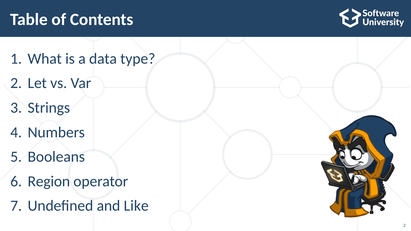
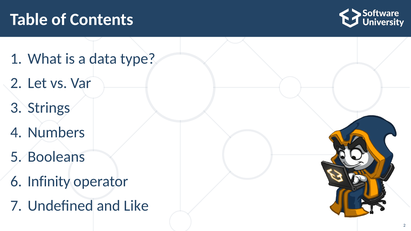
Region: Region -> Infinity
